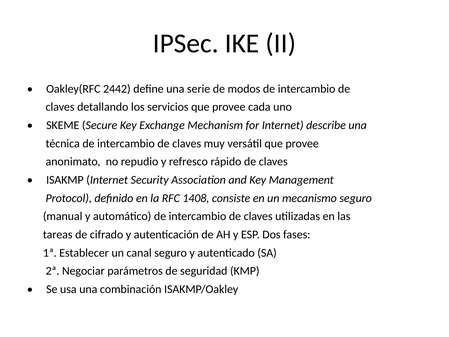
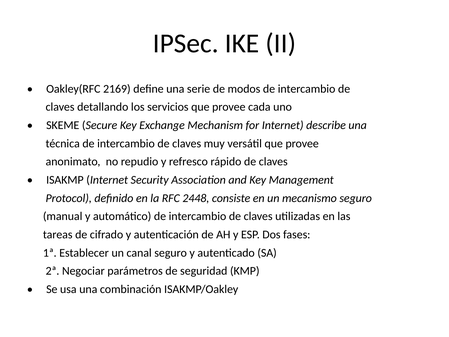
2442: 2442 -> 2169
1408: 1408 -> 2448
